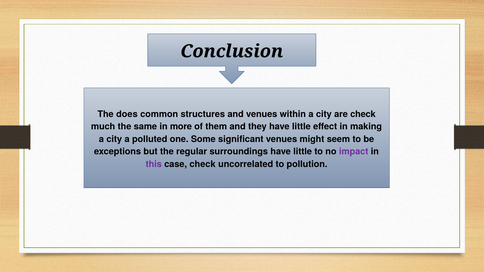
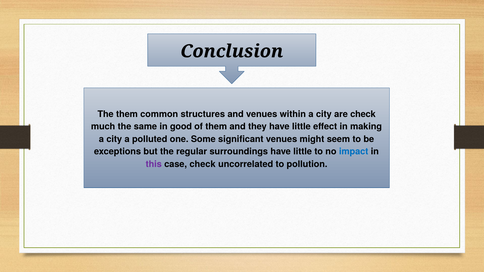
The does: does -> them
more: more -> good
impact colour: purple -> blue
